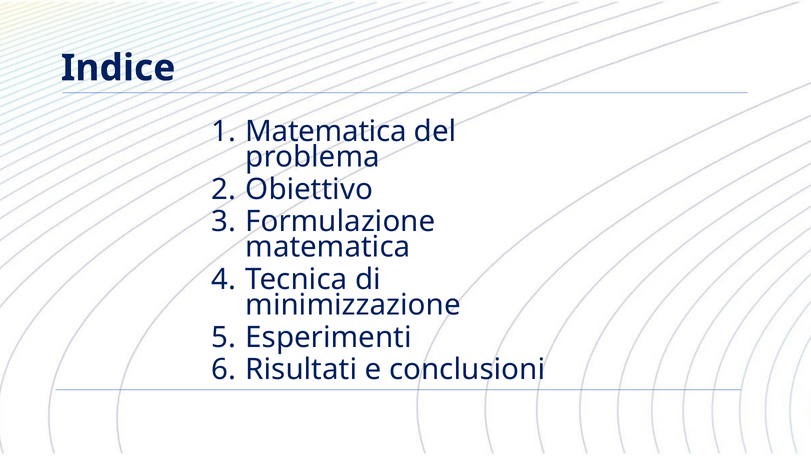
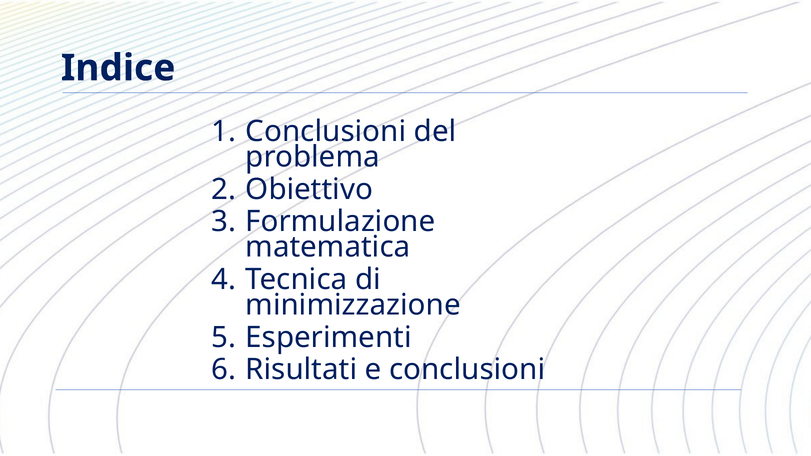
Matematica at (326, 132): Matematica -> Conclusioni
